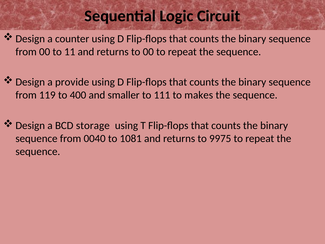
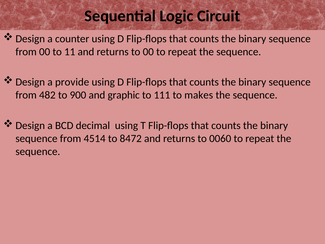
119: 119 -> 482
400: 400 -> 900
smaller: smaller -> graphic
storage: storage -> decimal
0040: 0040 -> 4514
1081: 1081 -> 8472
9975: 9975 -> 0060
